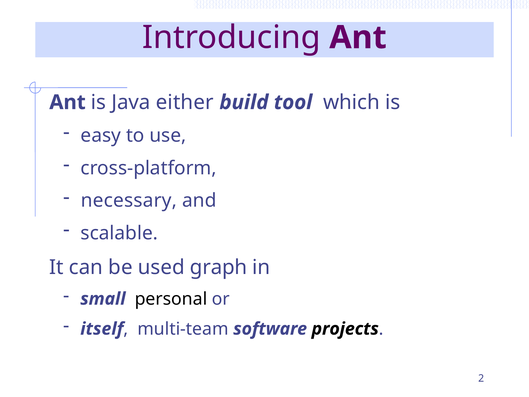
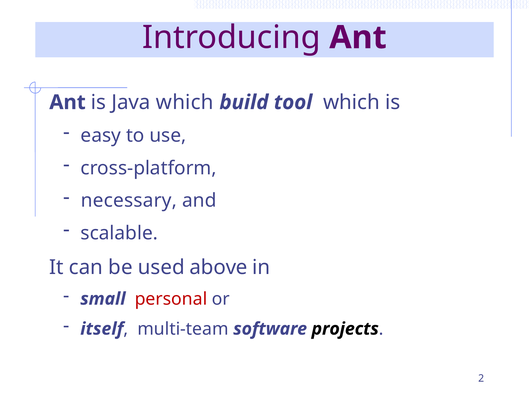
Java either: either -> which
graph: graph -> above
personal colour: black -> red
